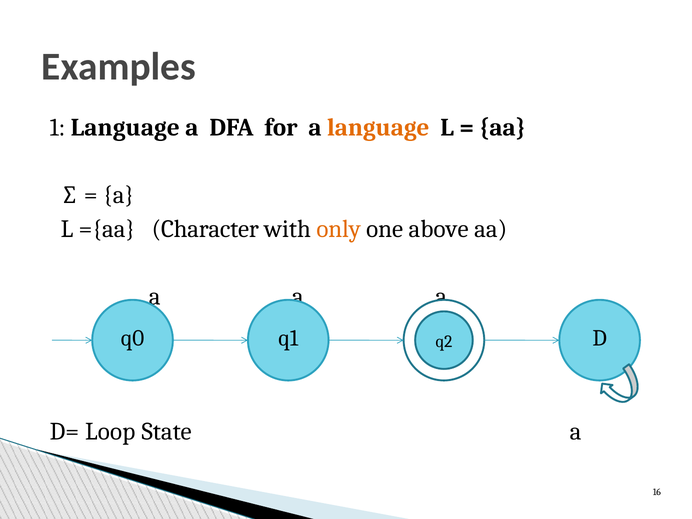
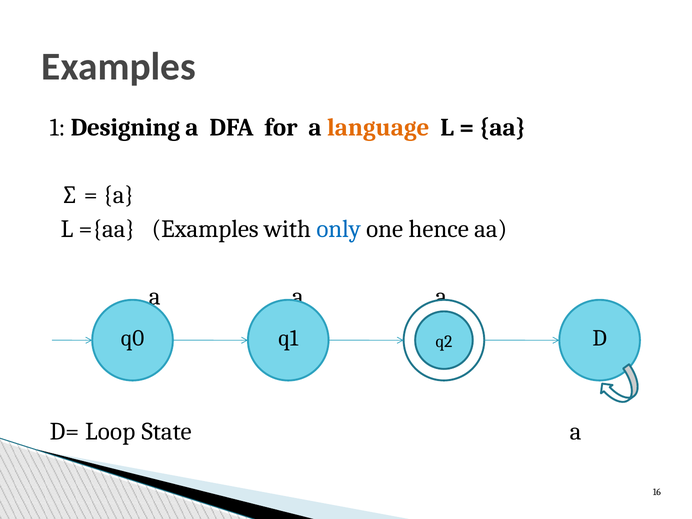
1 Language: Language -> Designing
={aa Character: Character -> Examples
only colour: orange -> blue
above: above -> hence
